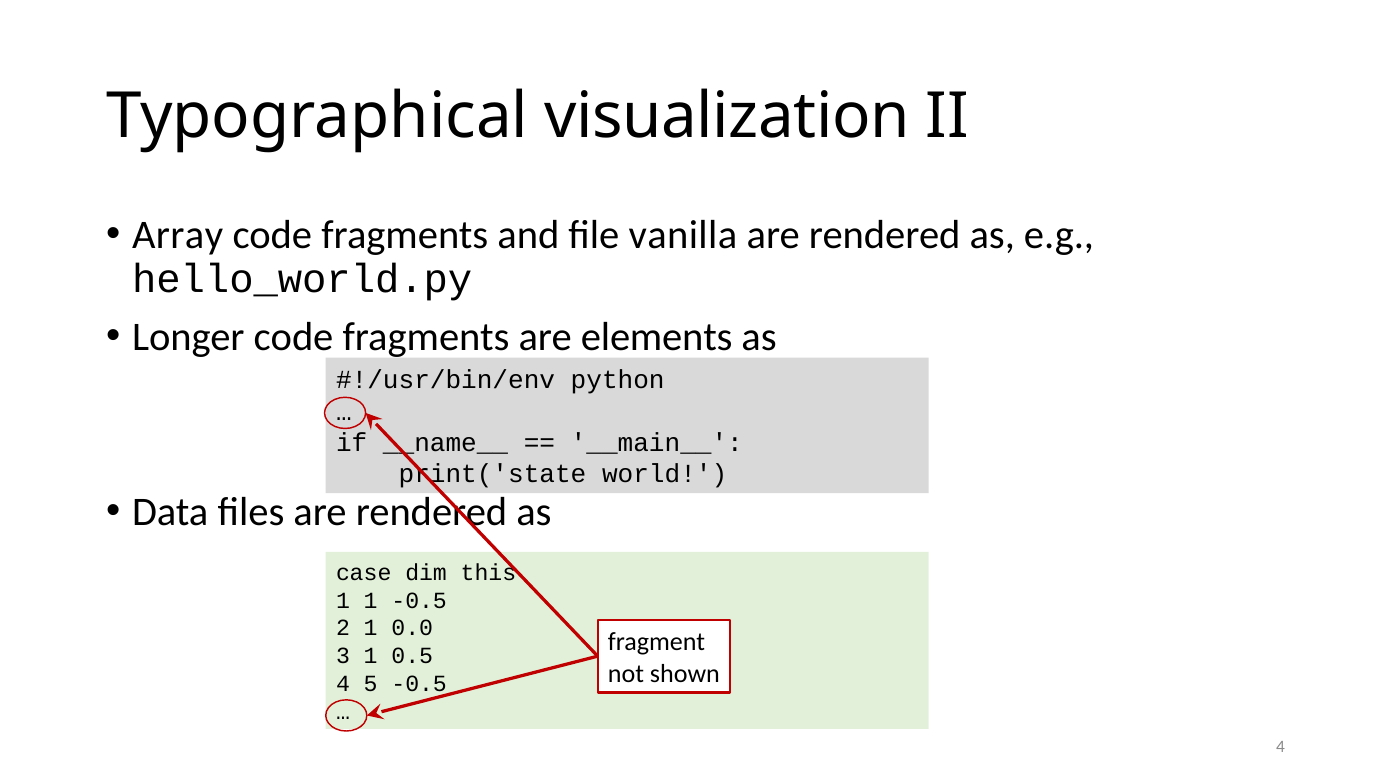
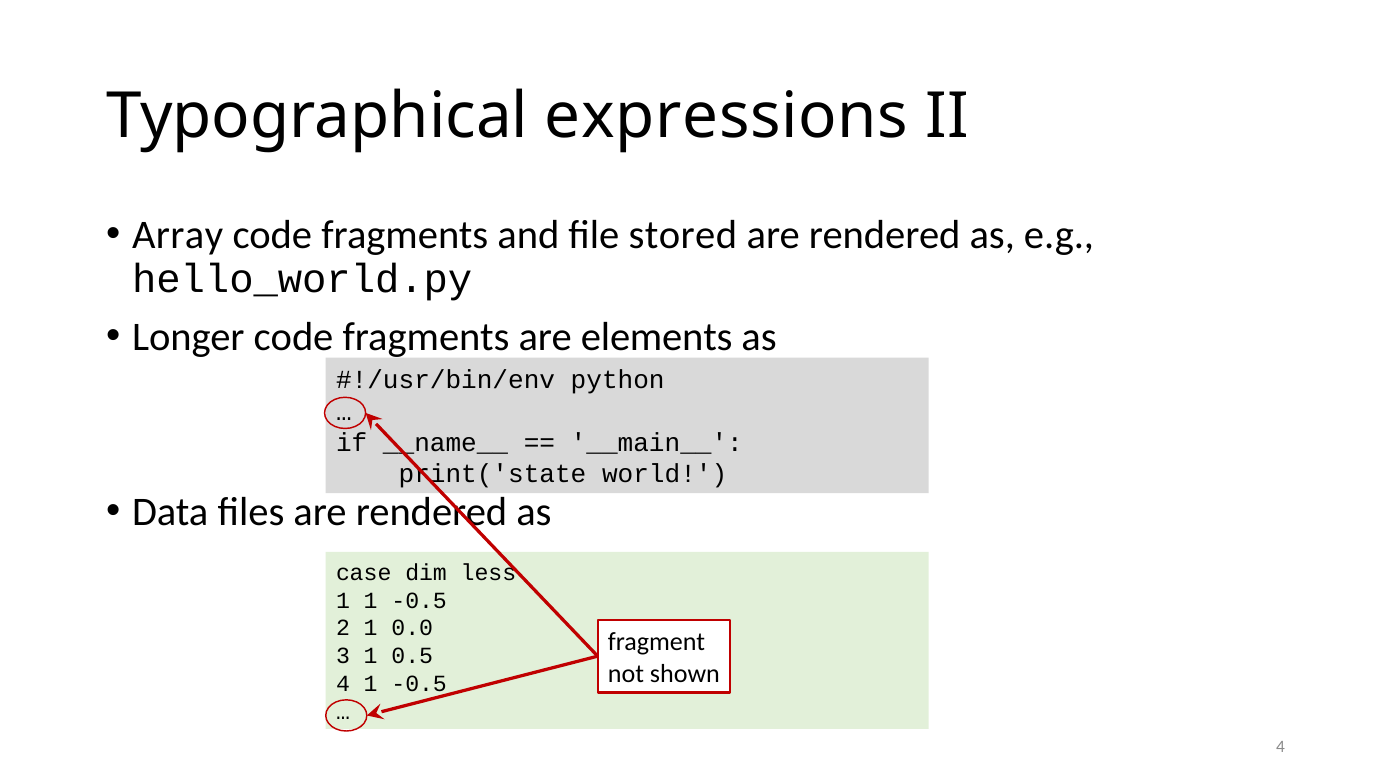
visualization: visualization -> expressions
vanilla: vanilla -> stored
this: this -> less
4 5: 5 -> 1
